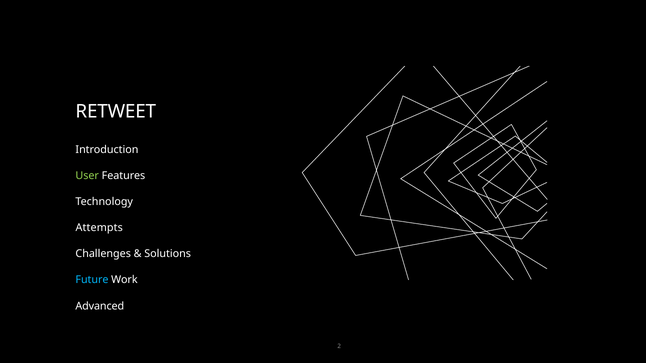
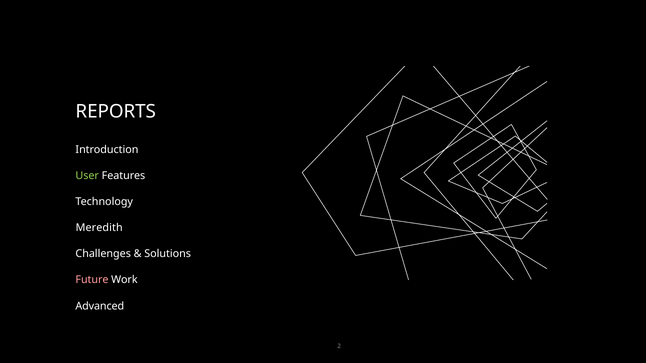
RETWEET: RETWEET -> REPORTS
Attempts: Attempts -> Meredith
Future colour: light blue -> pink
